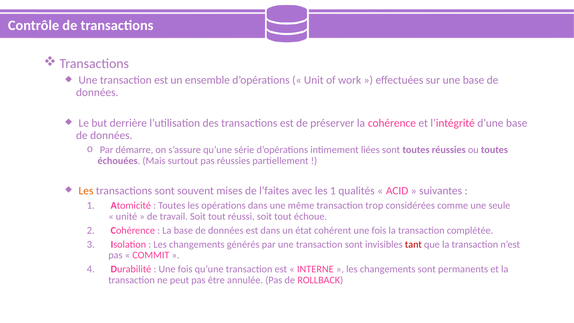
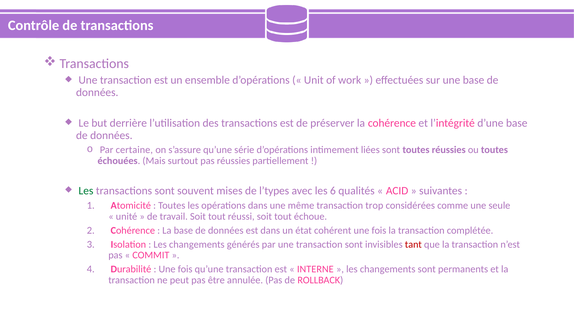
démarre: démarre -> certaine
Les at (86, 191) colour: orange -> green
l’faites: l’faites -> l’types
les 1: 1 -> 6
